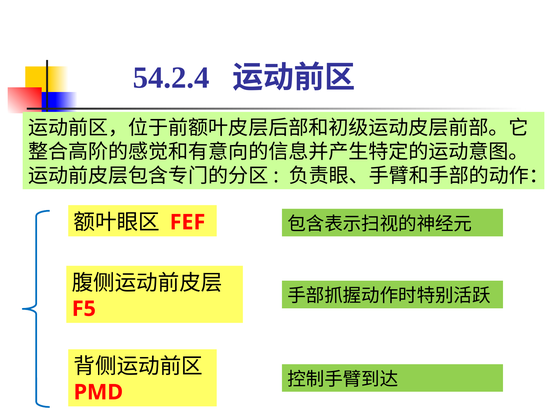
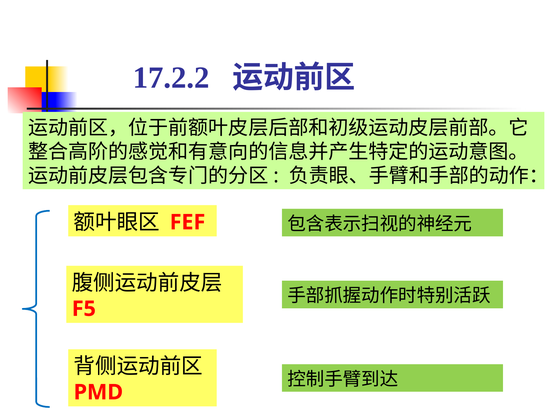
54.2.4: 54.2.4 -> 17.2.2
